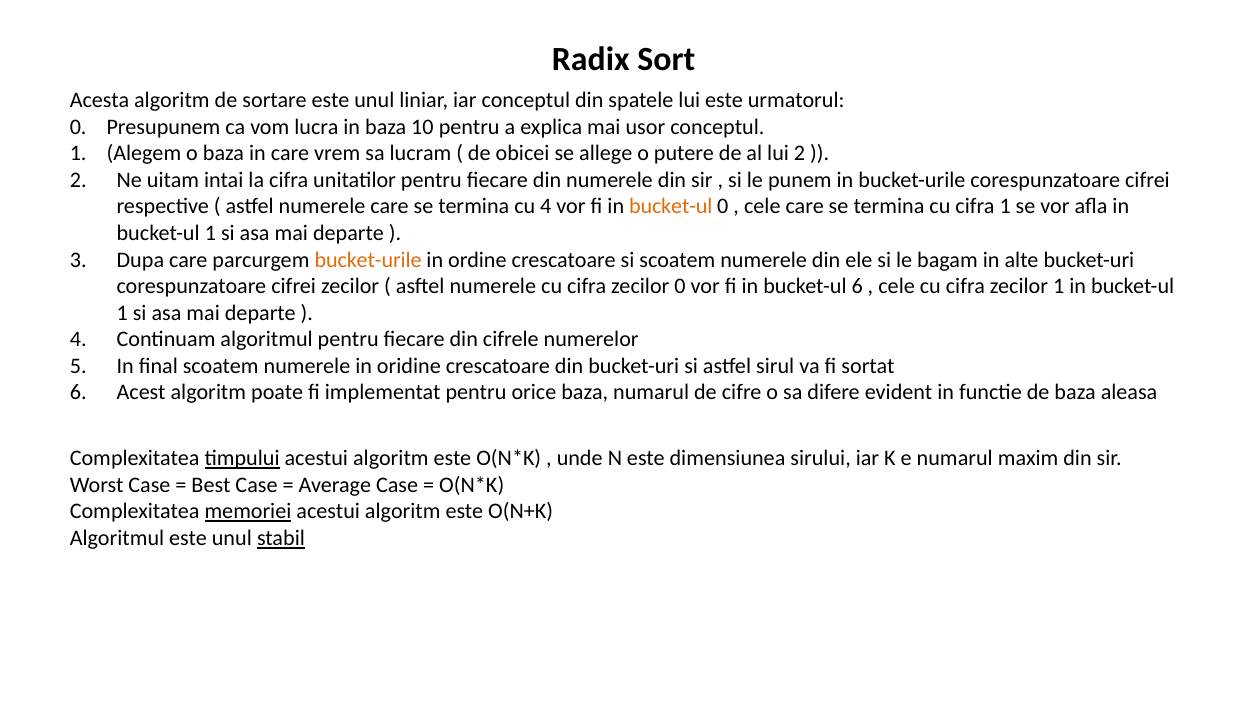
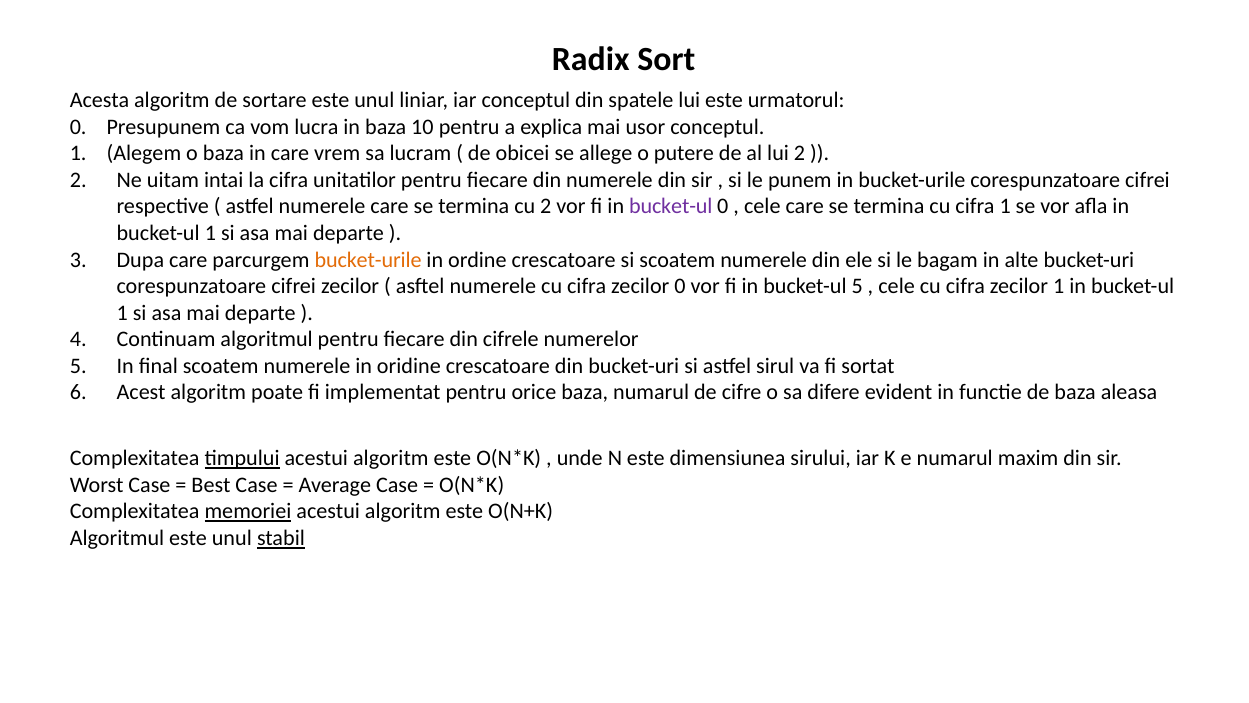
cu 4: 4 -> 2
bucket-ul at (671, 206) colour: orange -> purple
bucket-ul 6: 6 -> 5
